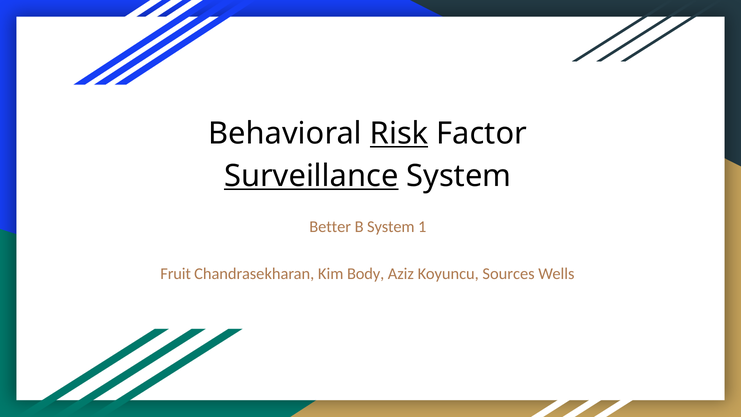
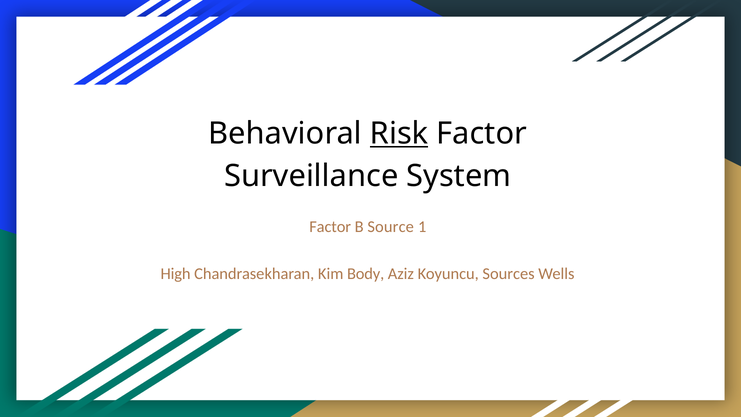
Surveillance underline: present -> none
Better at (330, 227): Better -> Factor
B System: System -> Source
Fruit: Fruit -> High
